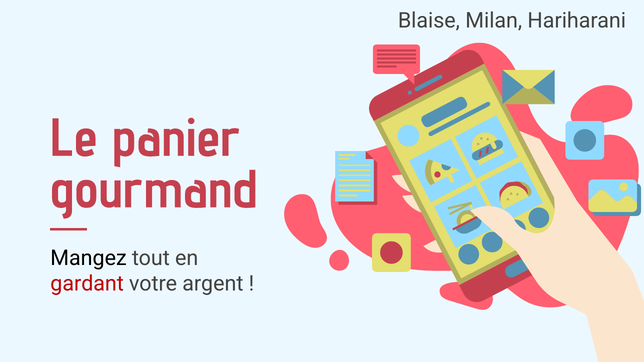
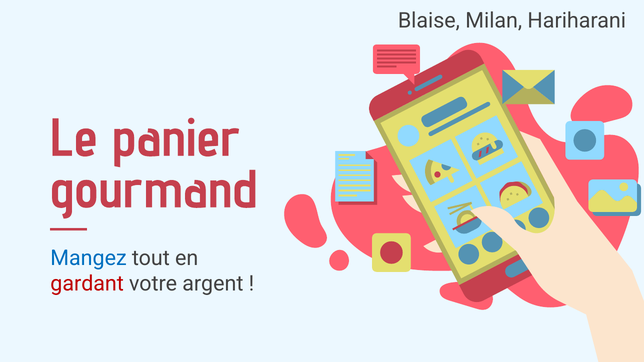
Mangez colour: black -> blue
